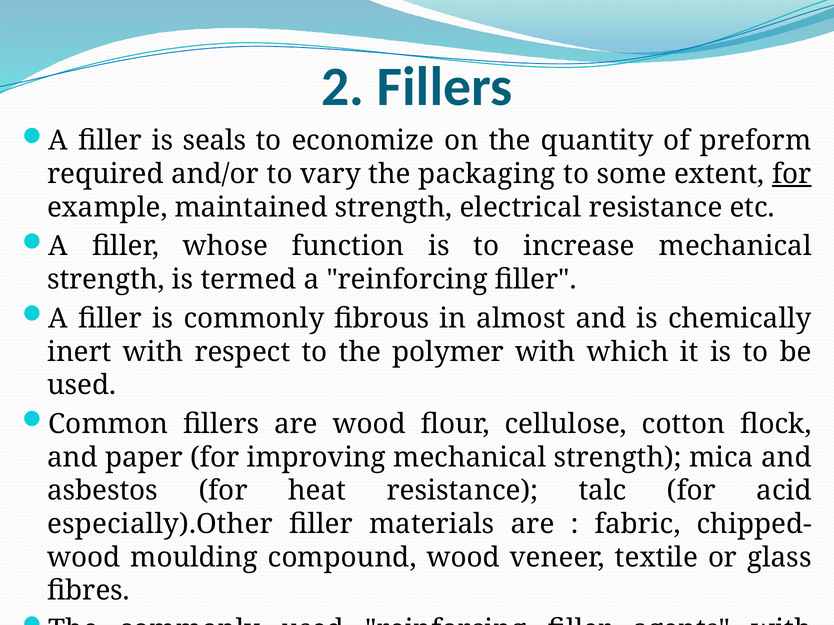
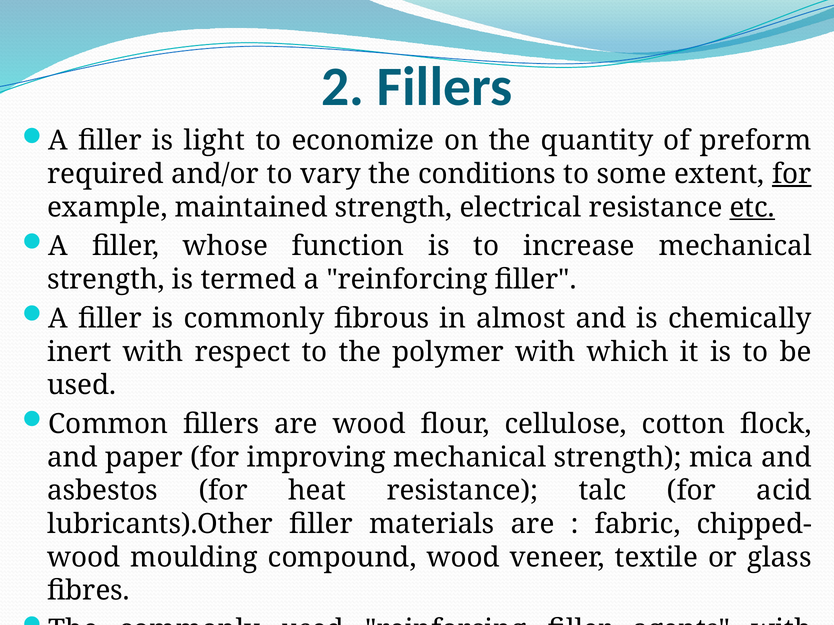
seals: seals -> light
packaging: packaging -> conditions
etc underline: none -> present
especially).Other: especially).Other -> lubricants).Other
